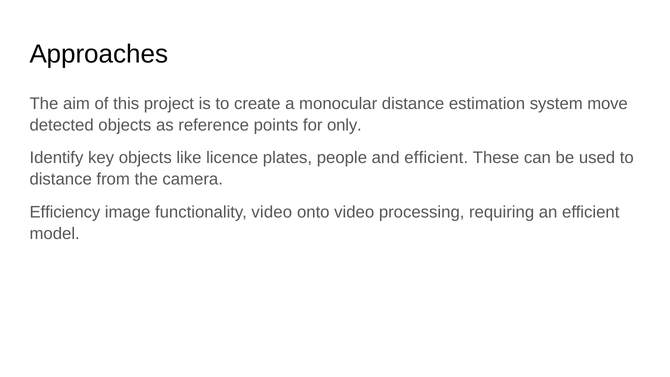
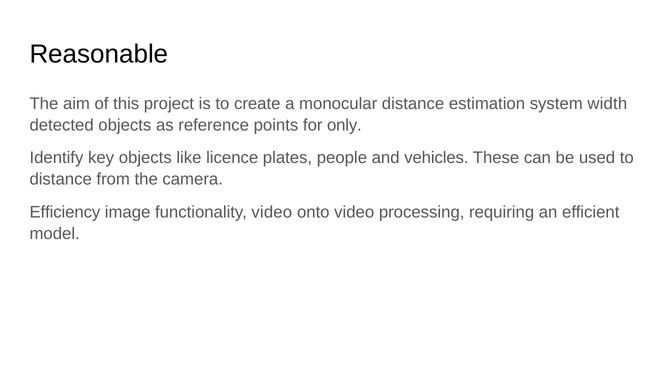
Approaches: Approaches -> Reasonable
move: move -> width
and efficient: efficient -> vehicles
